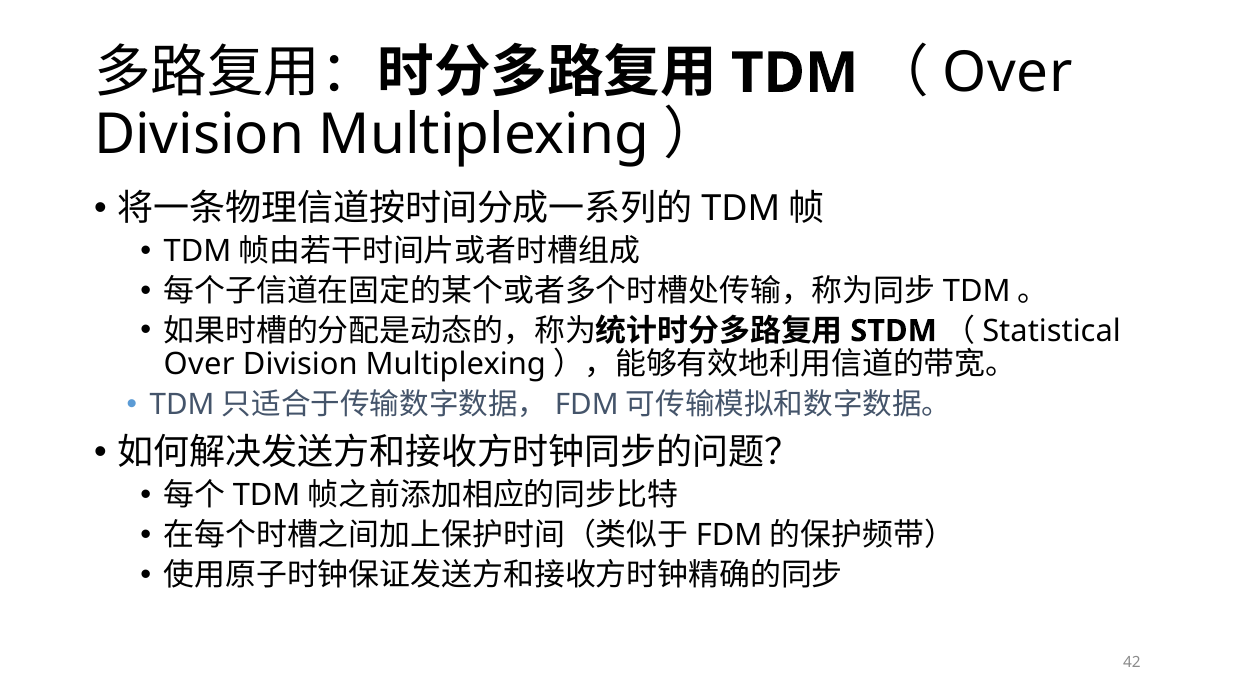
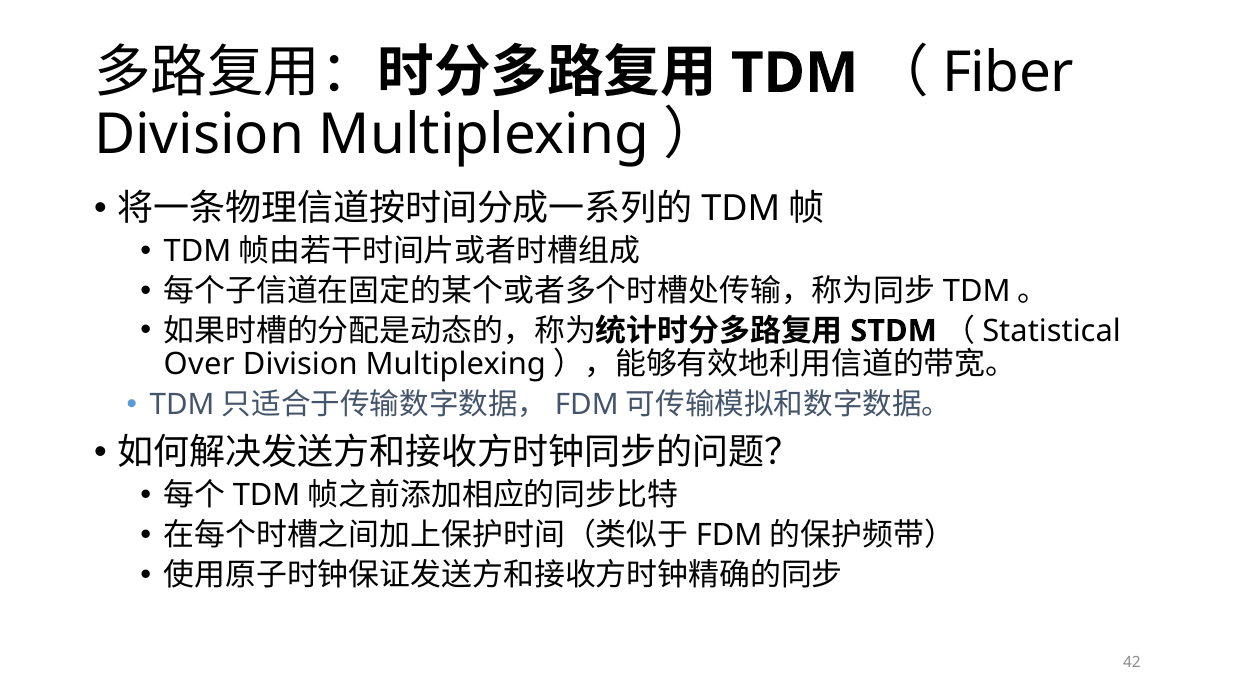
Over at (1007, 73): Over -> Fiber
